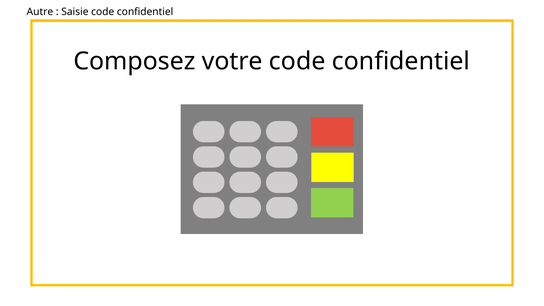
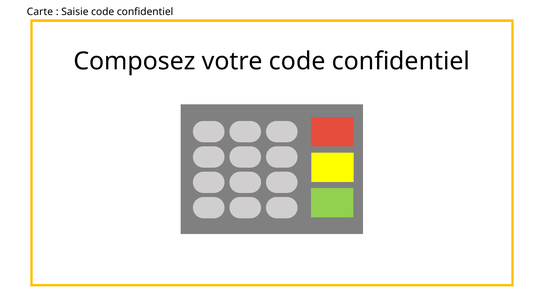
Autre: Autre -> Carte
